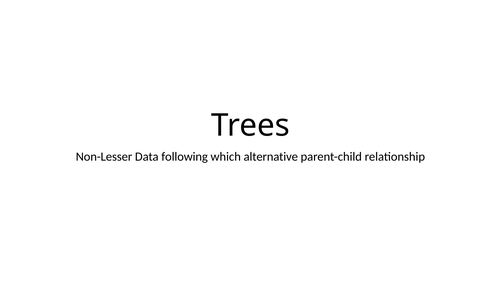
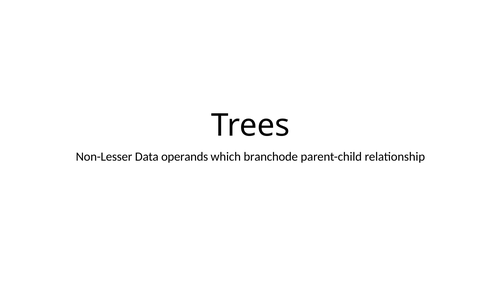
following: following -> operands
alternative: alternative -> branchode
